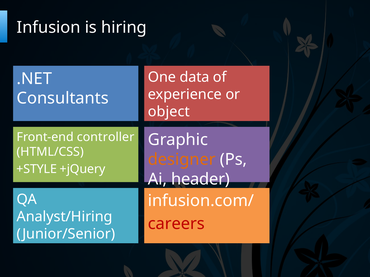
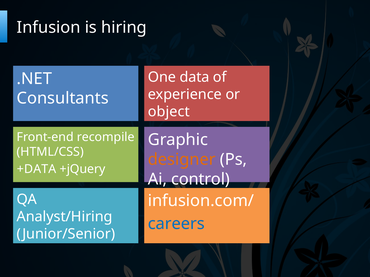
controller: controller -> recompile
+STYLE: +STYLE -> +DATA
header: header -> control
careers colour: red -> blue
